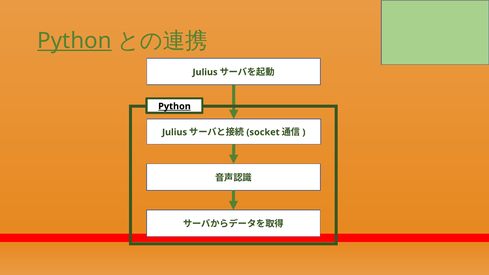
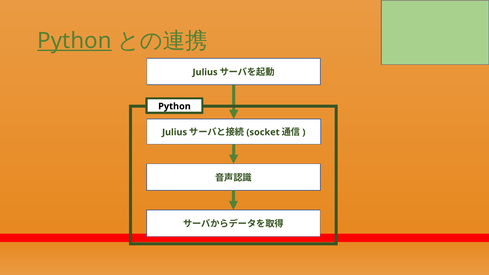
Python at (174, 106) underline: present -> none
